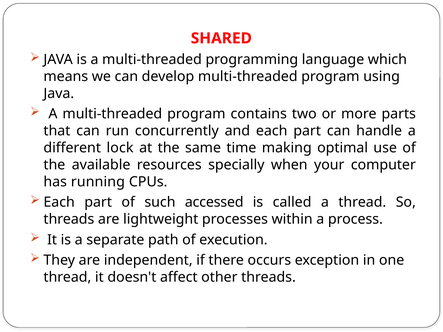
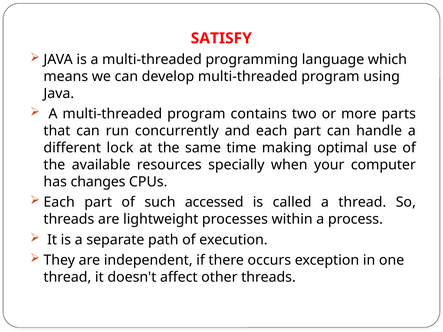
SHARED: SHARED -> SATISFY
running: running -> changes
